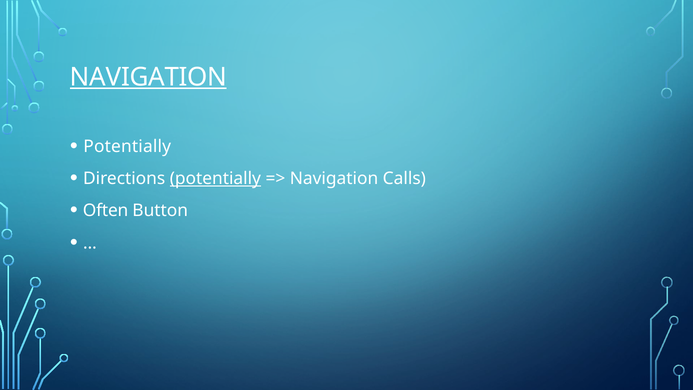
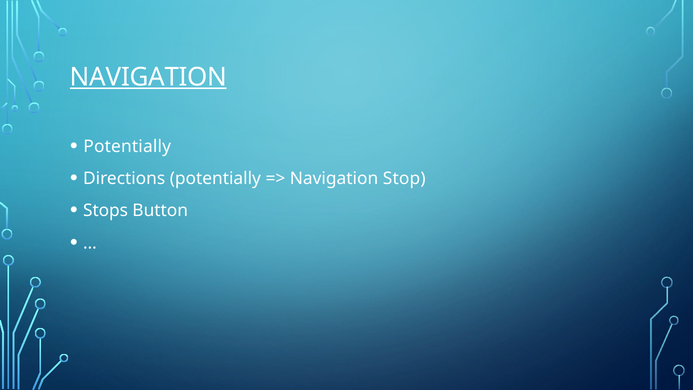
potentially at (215, 178) underline: present -> none
Calls: Calls -> Stop
Often: Often -> Stops
